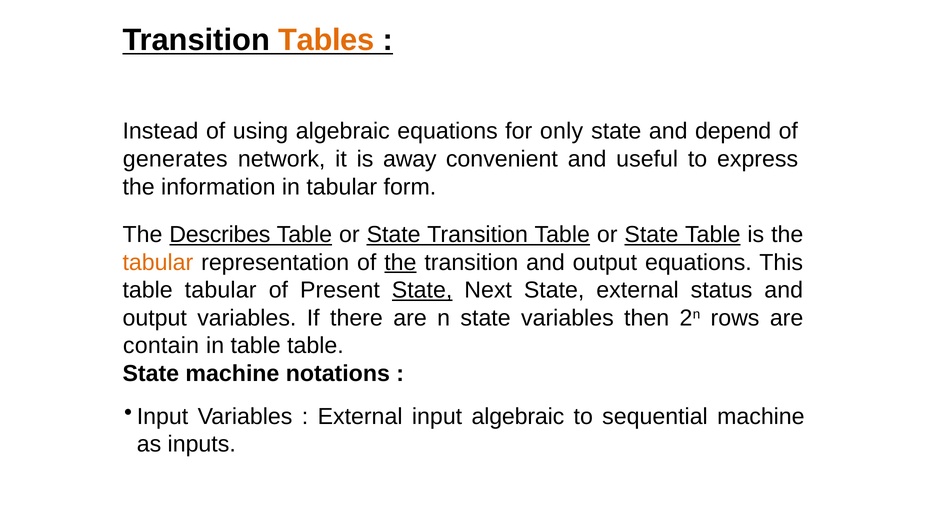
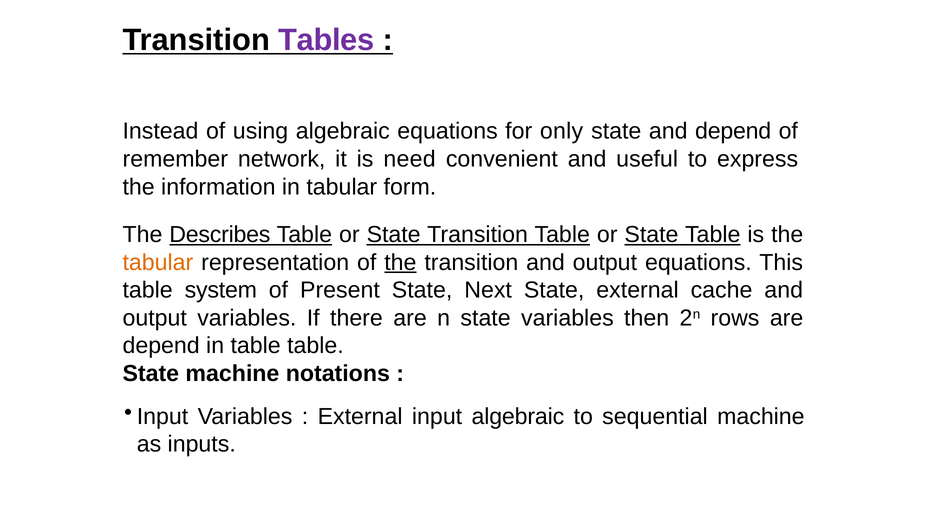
Tables colour: orange -> purple
generates: generates -> remember
away: away -> need
table tabular: tabular -> system
State at (422, 290) underline: present -> none
status: status -> cache
contain at (161, 346): contain -> depend
